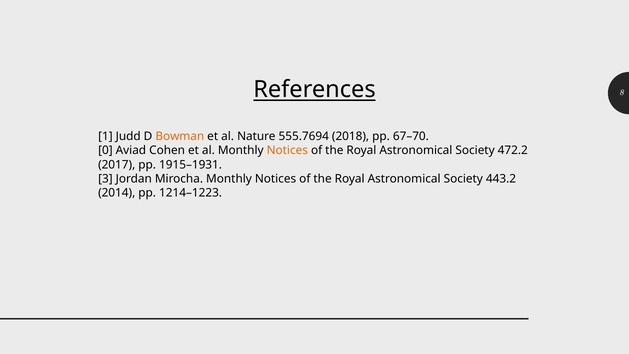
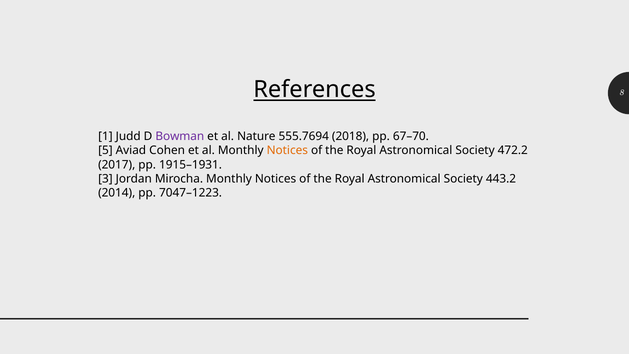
Bowman colour: orange -> purple
0: 0 -> 5
1214–1223: 1214–1223 -> 7047–1223
